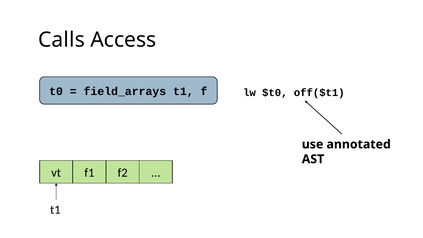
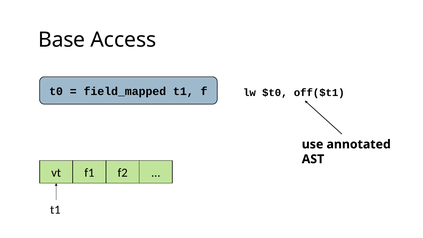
Calls: Calls -> Base
field_arrays: field_arrays -> field_mapped
